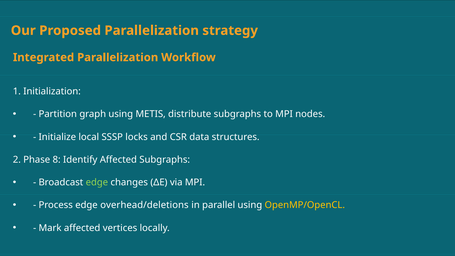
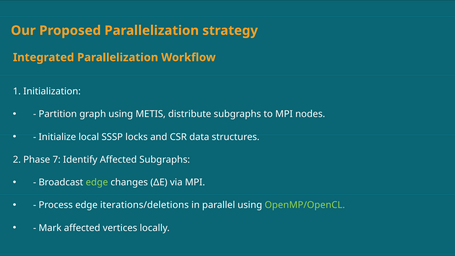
8: 8 -> 7
overhead/deletions: overhead/deletions -> iterations/deletions
OpenMP/OpenCL colour: yellow -> light green
